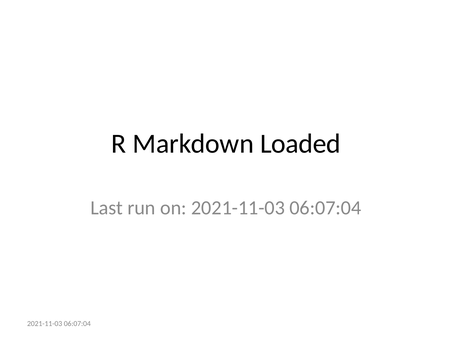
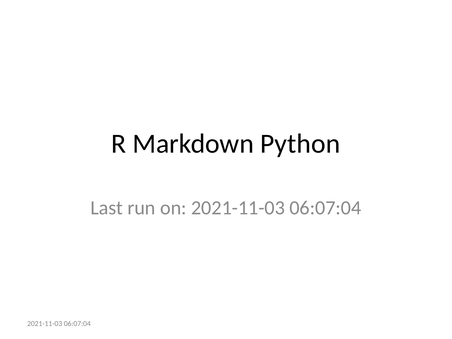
Loaded: Loaded -> Python
